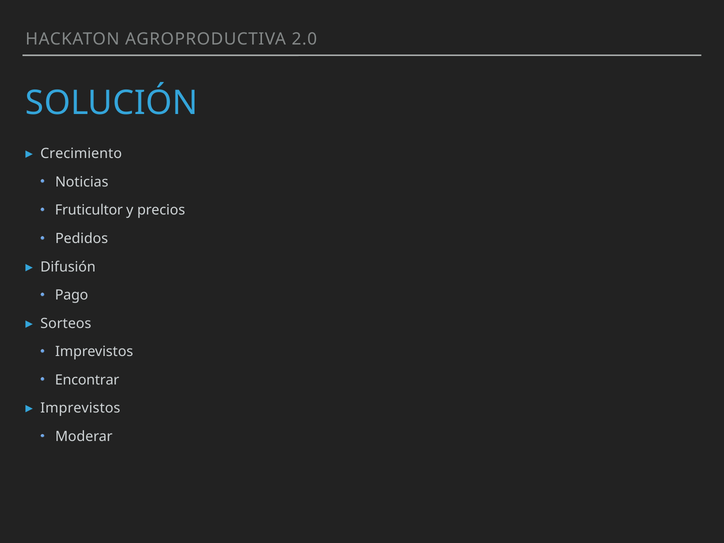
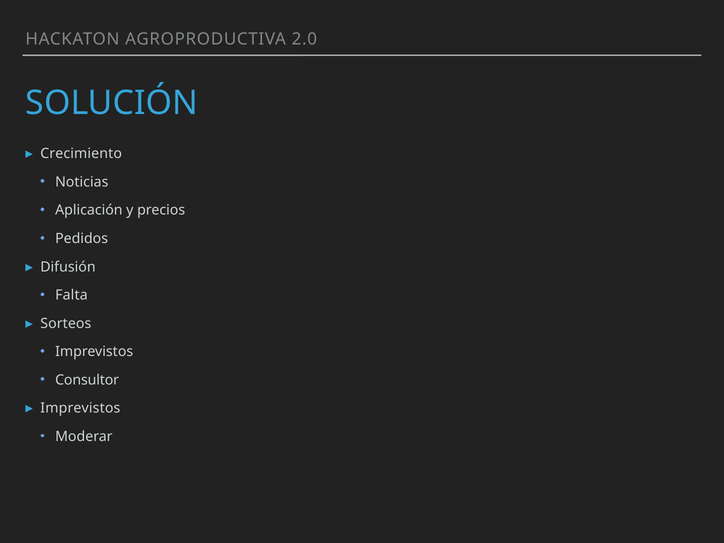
Fruticultor: Fruticultor -> Aplicación
Pago: Pago -> Falta
Encontrar: Encontrar -> Consultor
